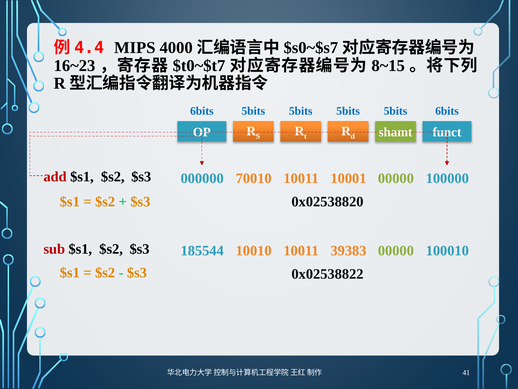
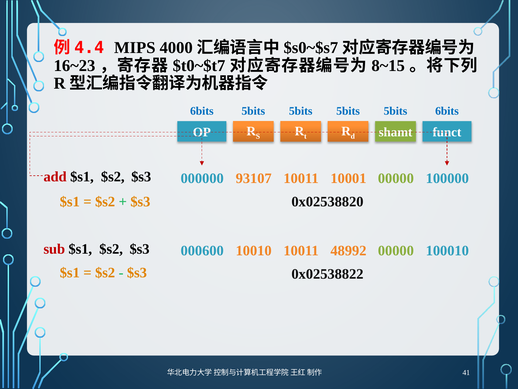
70010: 70010 -> 93107
185544: 185544 -> 000600
39383: 39383 -> 48992
